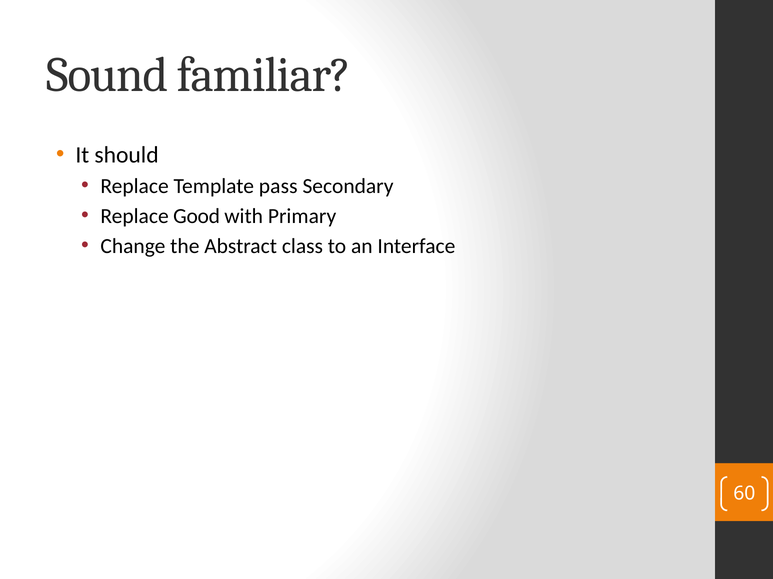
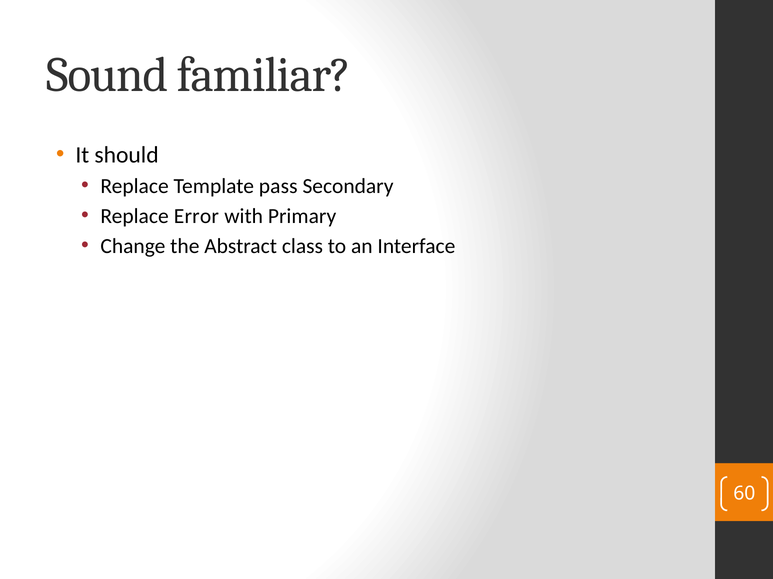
Good: Good -> Error
